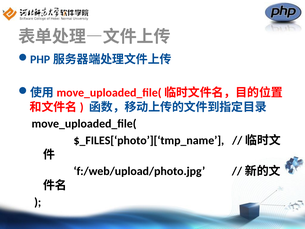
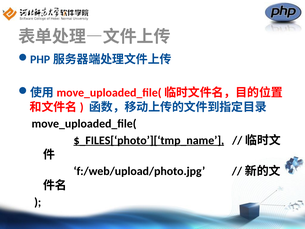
$_FILES[‘photo’][‘tmp_name underline: none -> present
